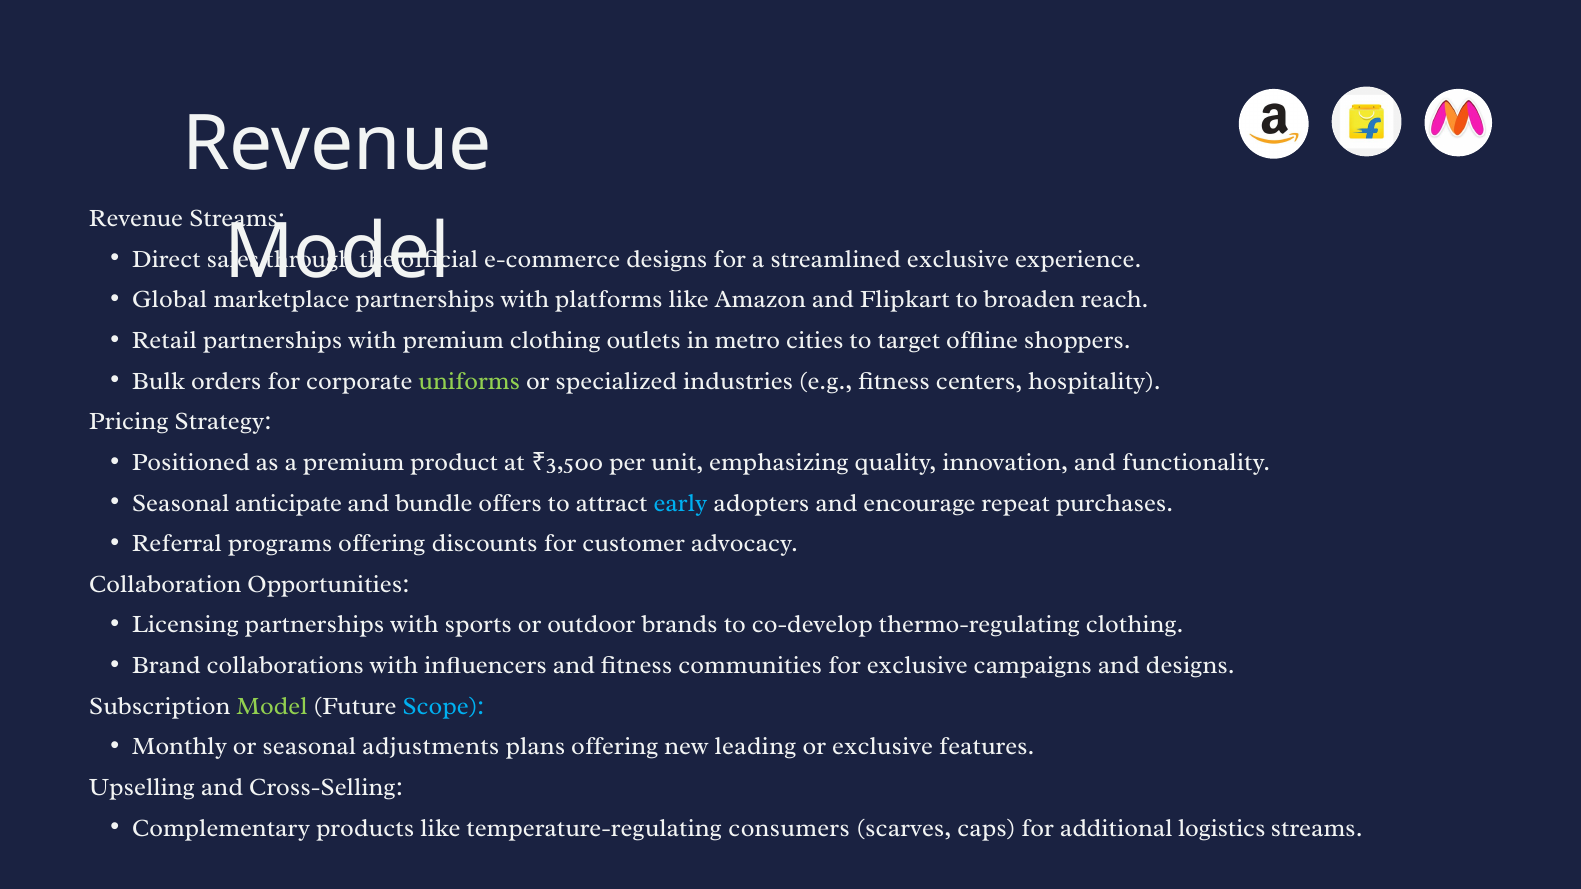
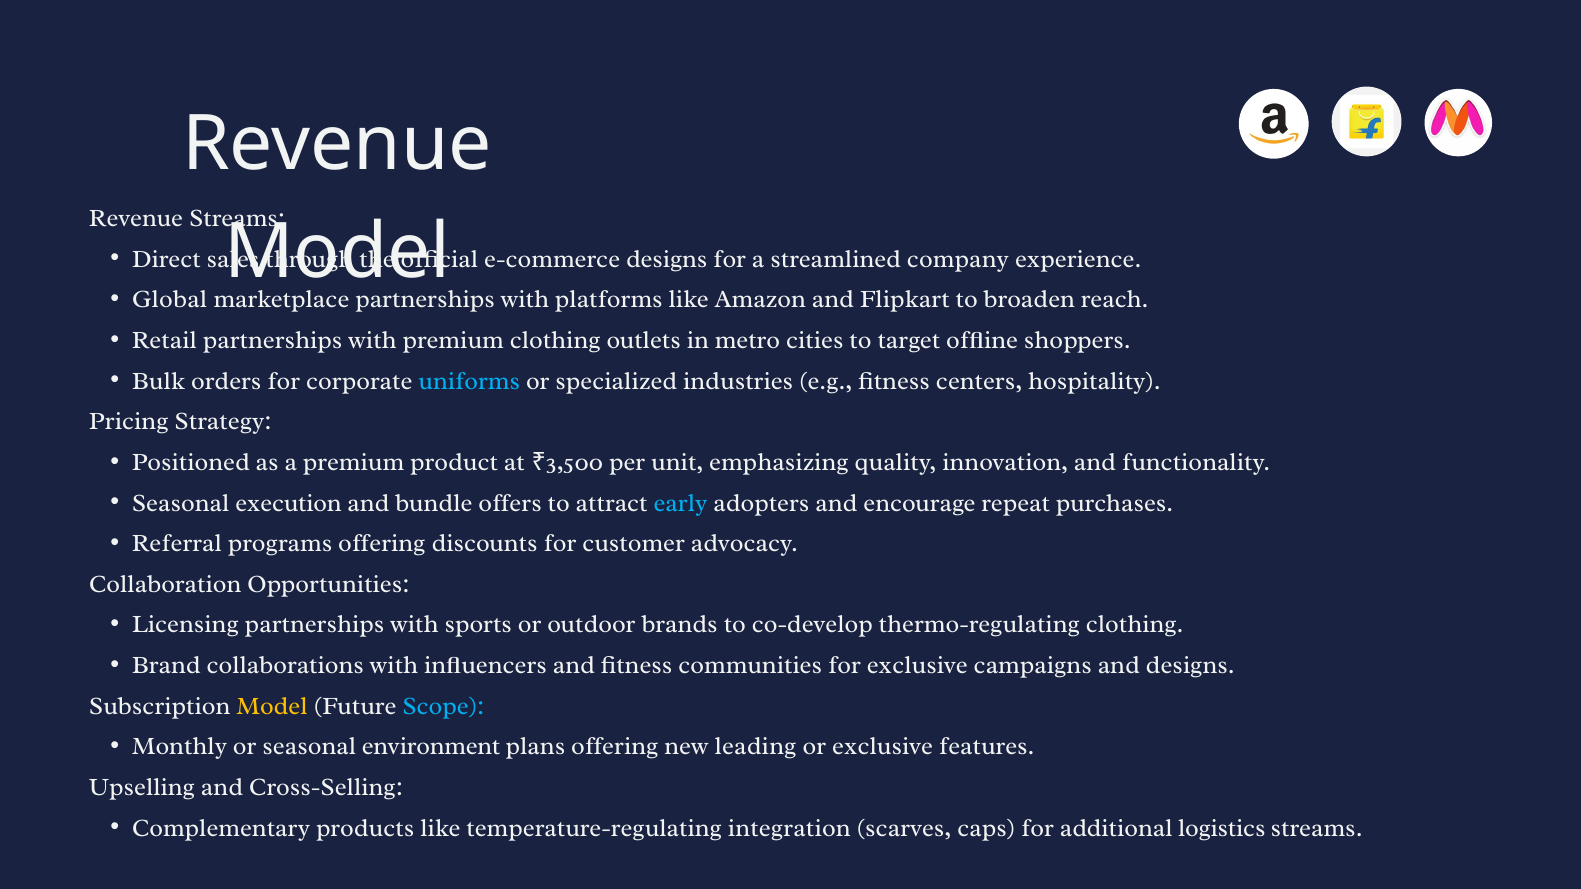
streamlined exclusive: exclusive -> company
uniforms colour: light green -> light blue
anticipate: anticipate -> execution
Model at (272, 706) colour: light green -> yellow
adjustments: adjustments -> environment
consumers: consumers -> integration
